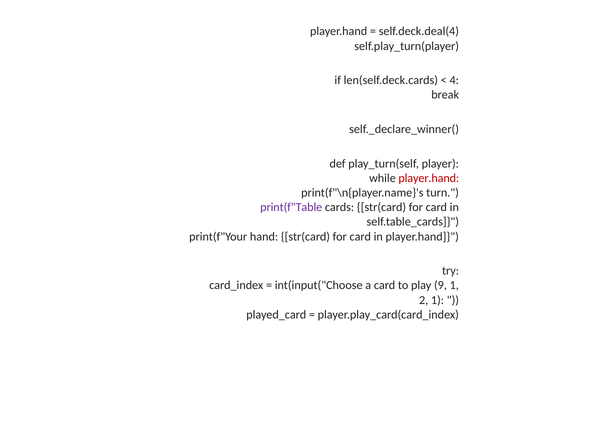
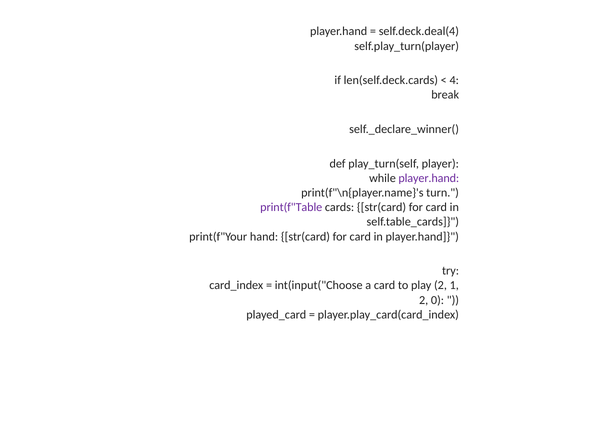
player.hand at (429, 178) colour: red -> purple
play 9: 9 -> 2
2 1: 1 -> 0
